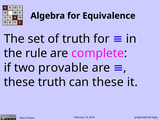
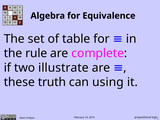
of truth: truth -> table
provable: provable -> illustrate
can these: these -> using
